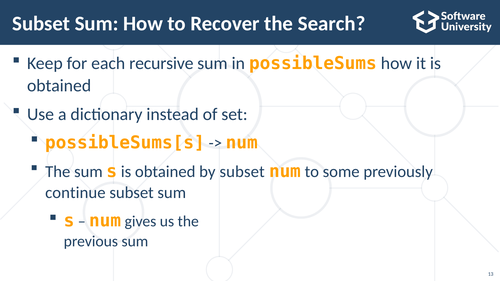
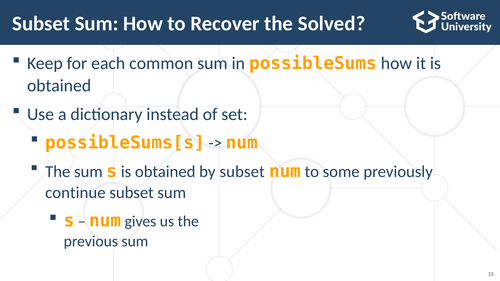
Search: Search -> Solved
recursive: recursive -> common
